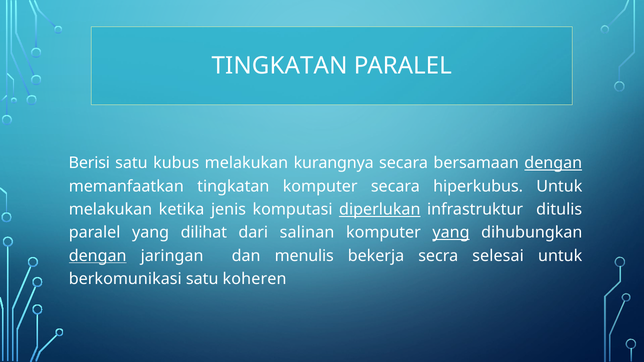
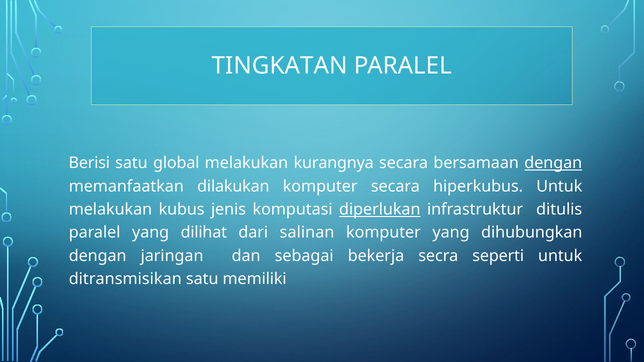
kubus: kubus -> global
memanfaatkan tingkatan: tingkatan -> dilakukan
ketika: ketika -> kubus
yang at (451, 233) underline: present -> none
dengan at (98, 256) underline: present -> none
menulis: menulis -> sebagai
selesai: selesai -> seperti
berkomunikasi: berkomunikasi -> ditransmisikan
koheren: koheren -> memiliki
